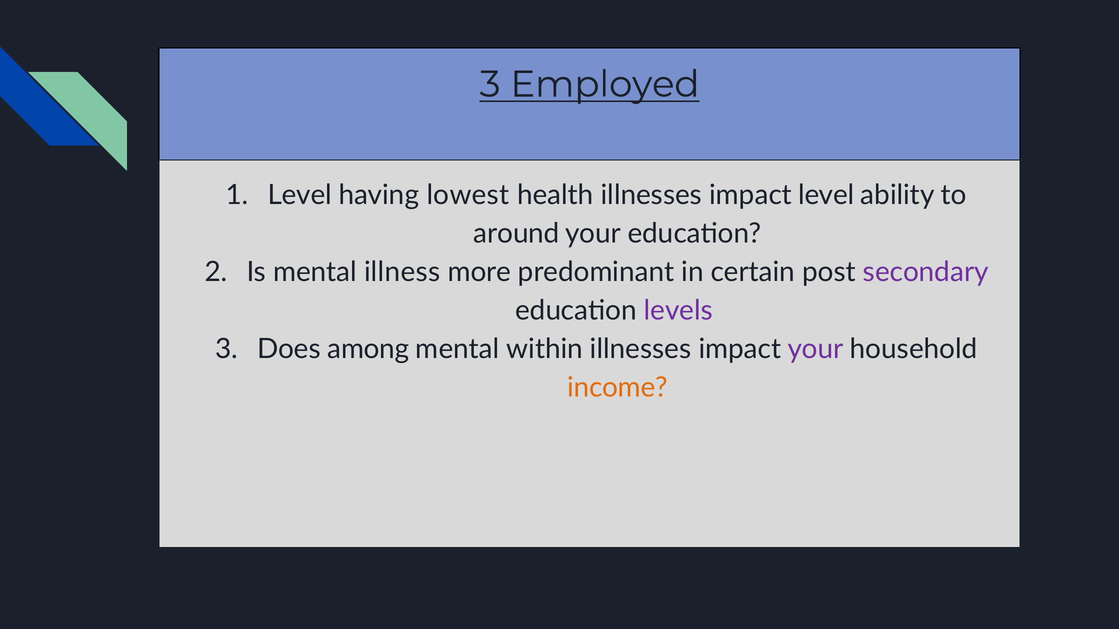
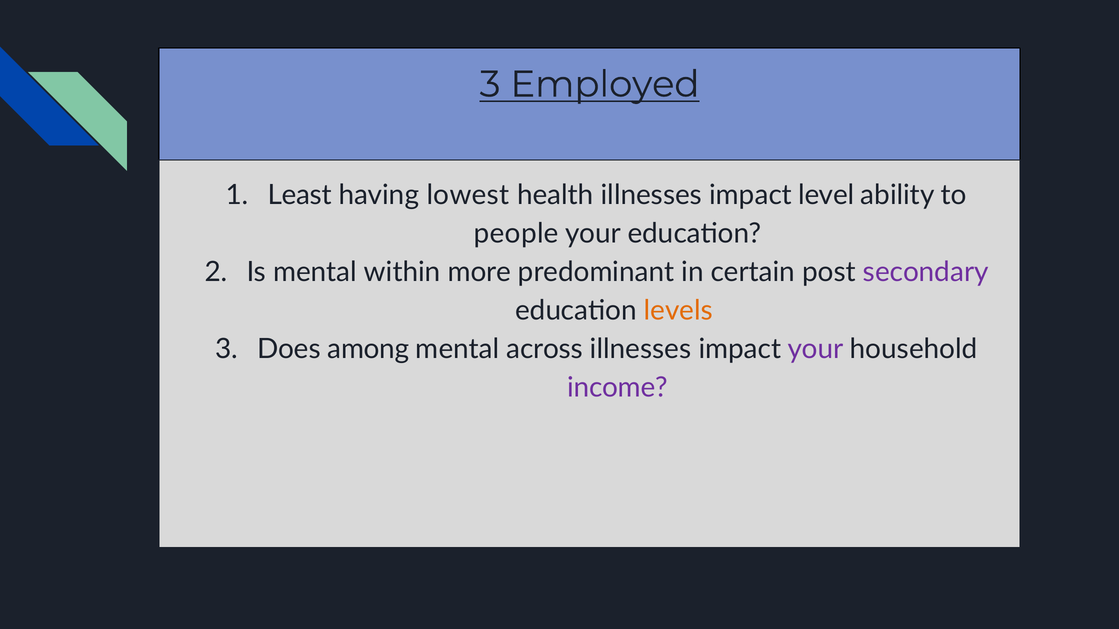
Level at (300, 195): Level -> Least
around: around -> people
illness: illness -> within
levels colour: purple -> orange
within: within -> across
income colour: orange -> purple
